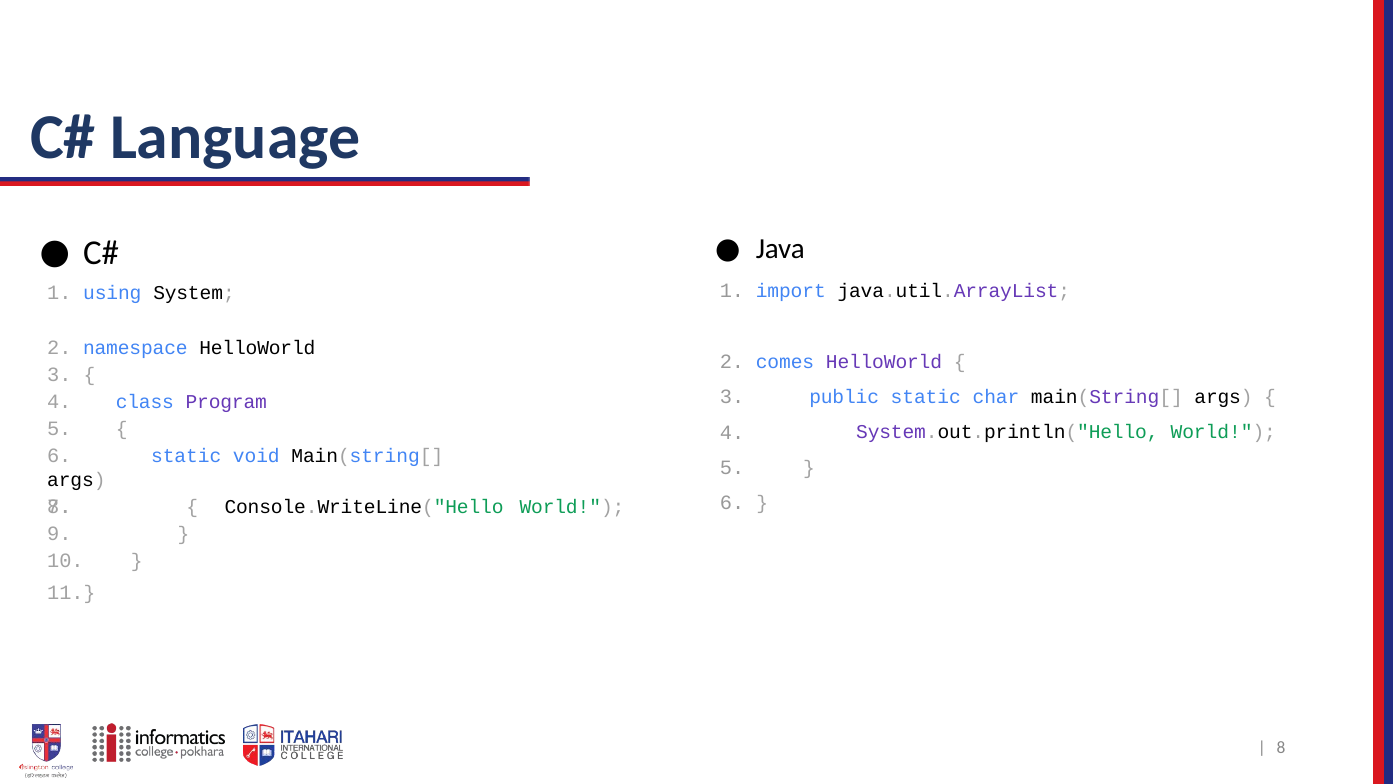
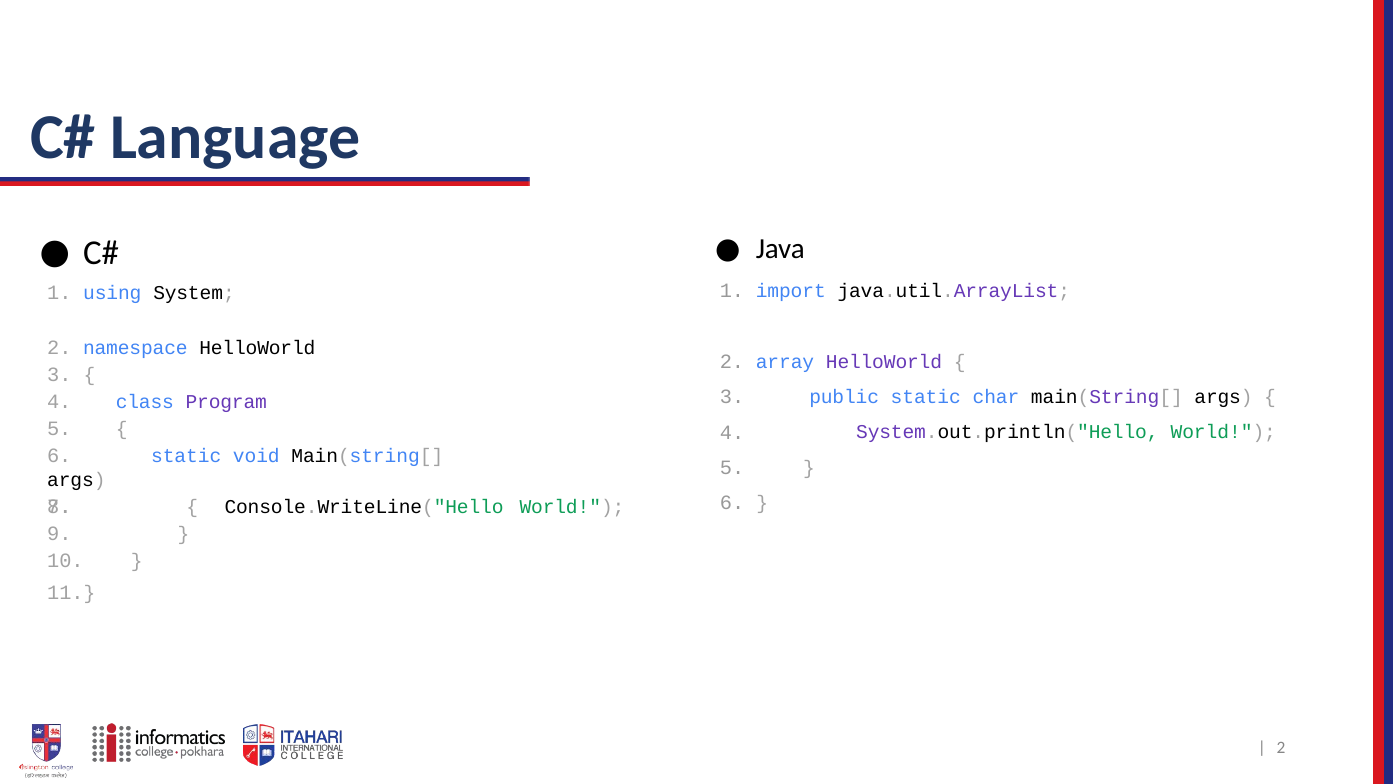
comes: comes -> array
8 at (1281, 747): 8 -> 2
